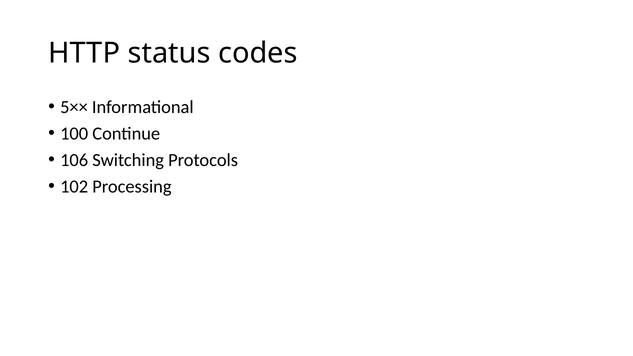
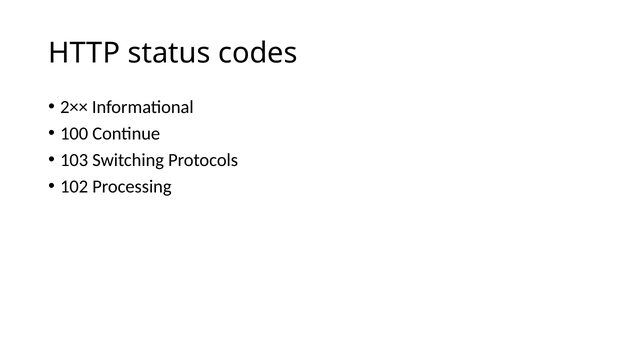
5××: 5×× -> 2××
106: 106 -> 103
